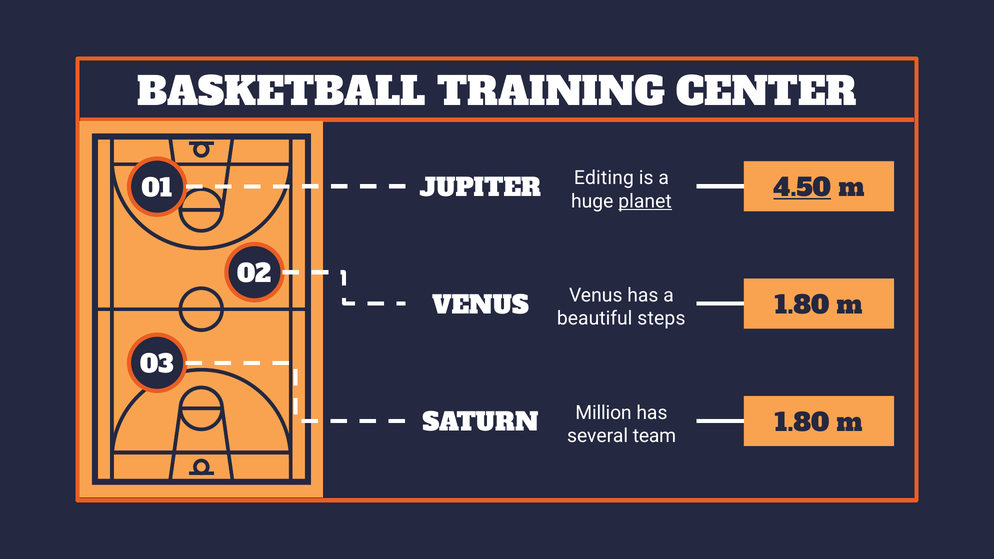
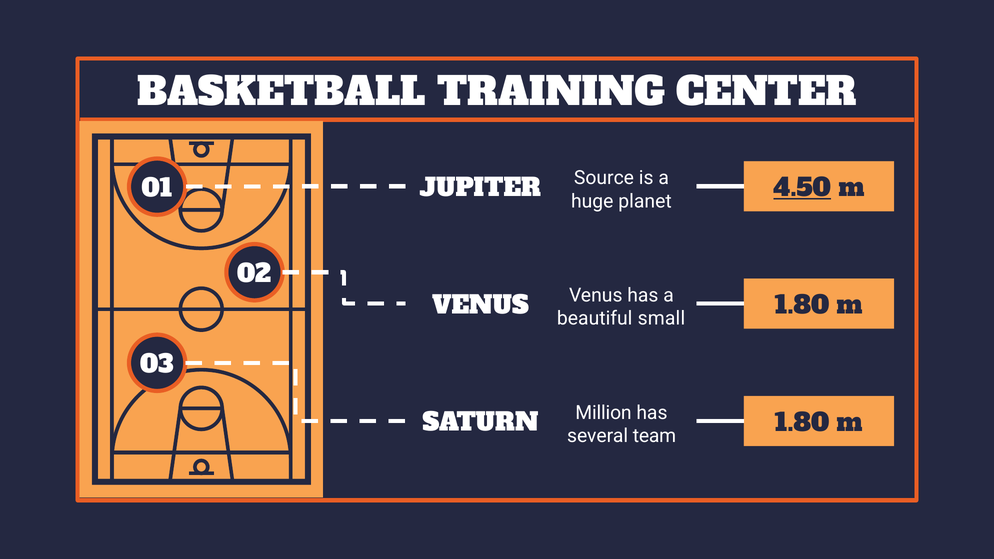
Editing: Editing -> Source
planet underline: present -> none
steps: steps -> small
